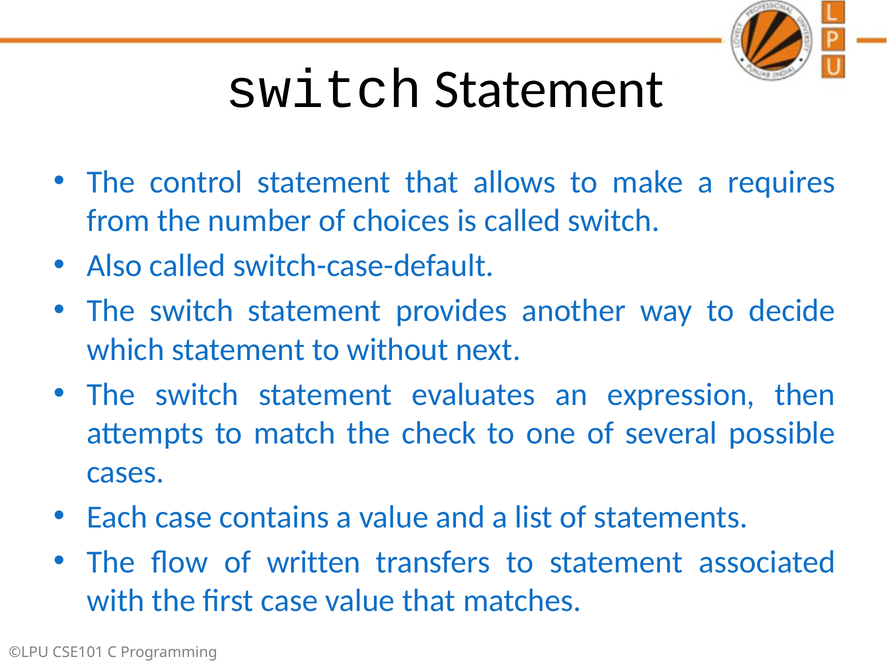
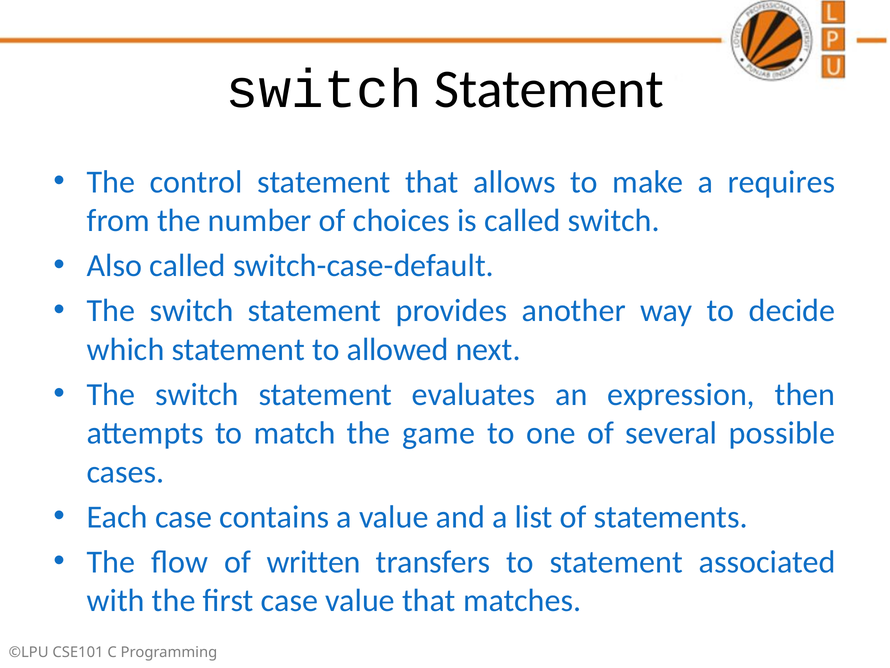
without: without -> allowed
check: check -> game
